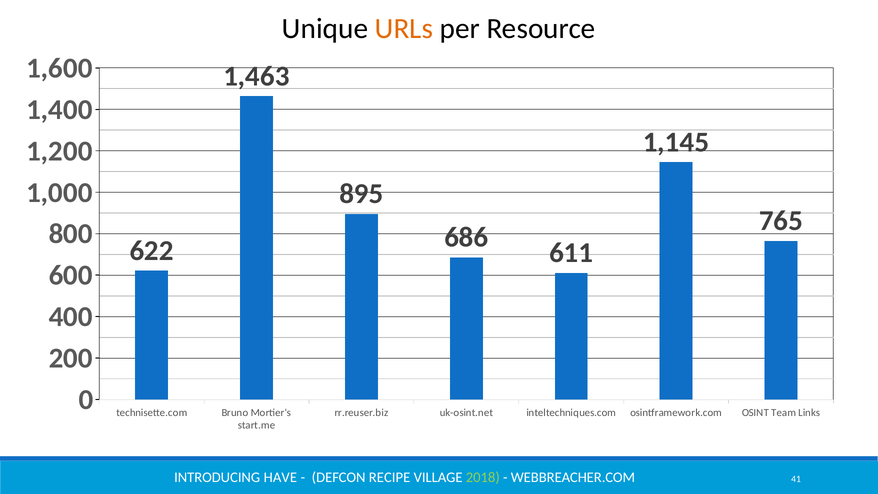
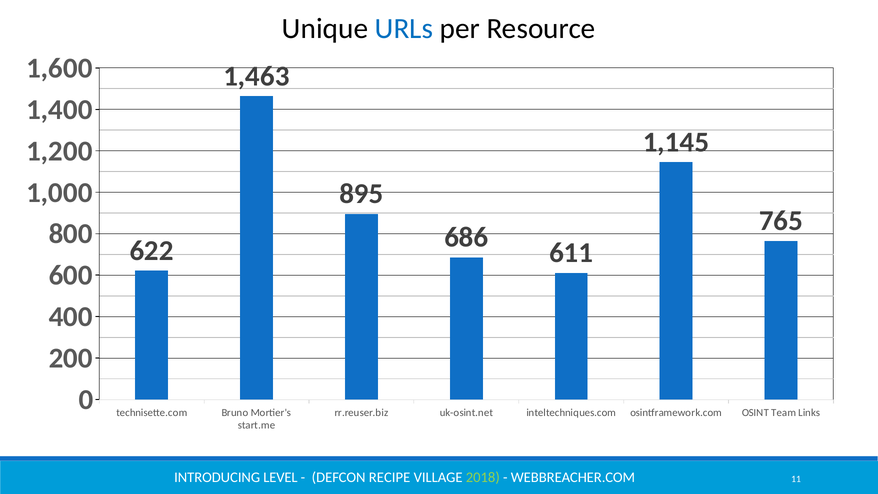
URLs colour: orange -> blue
HAVE: HAVE -> LEVEL
41: 41 -> 11
